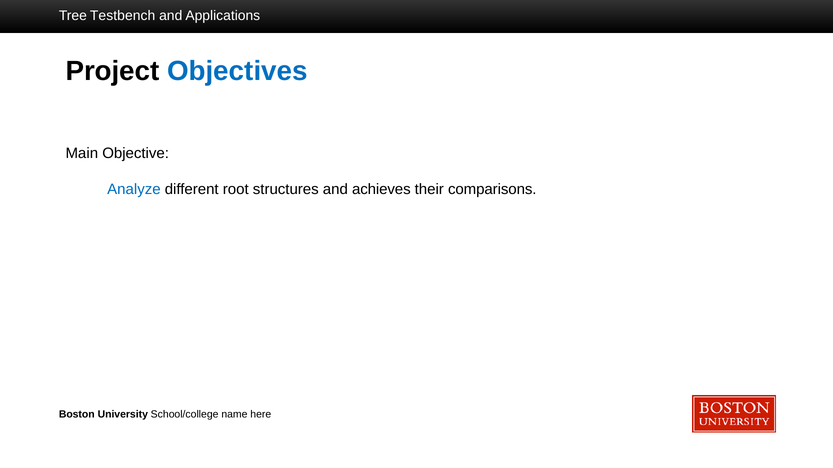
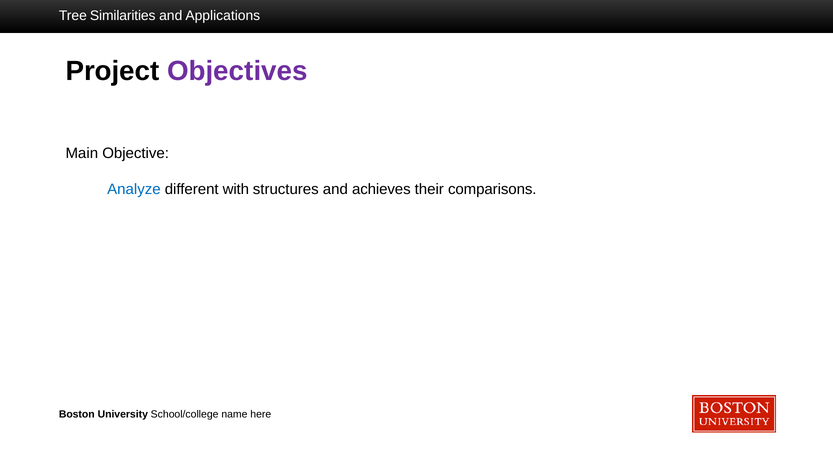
Testbench: Testbench -> Similarities
Objectives colour: blue -> purple
root: root -> with
